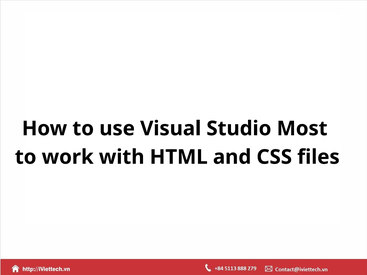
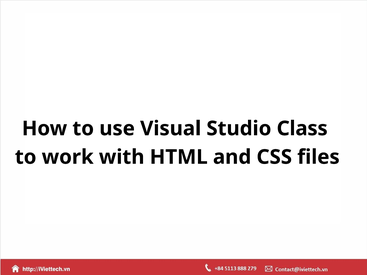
Most: Most -> Class
